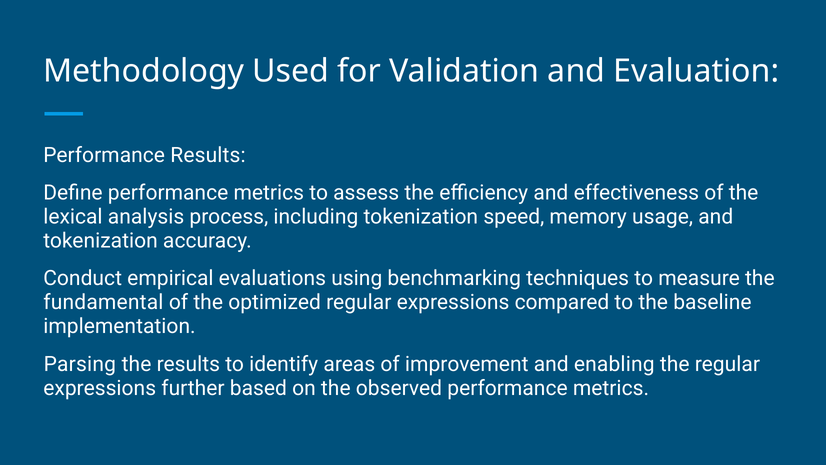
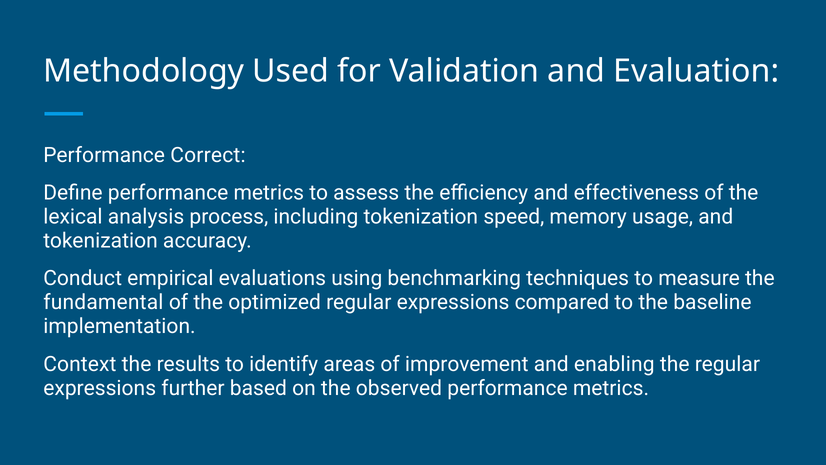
Performance Results: Results -> Correct
Parsing: Parsing -> Context
